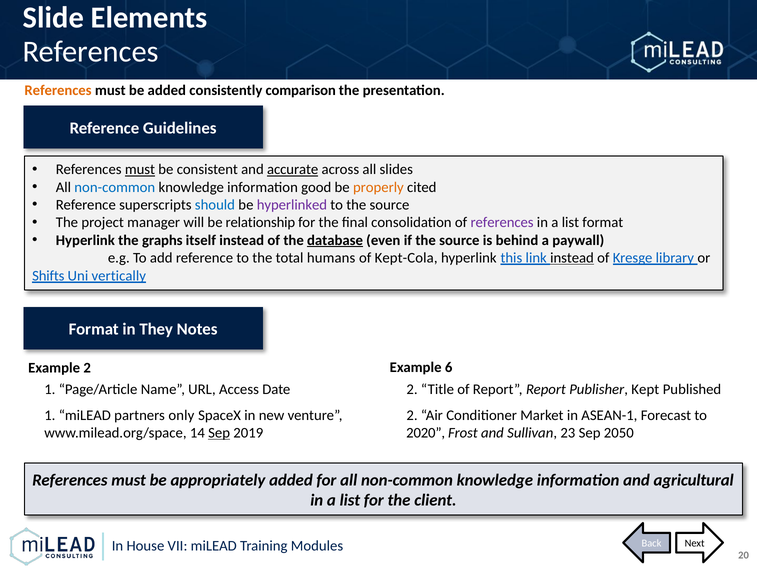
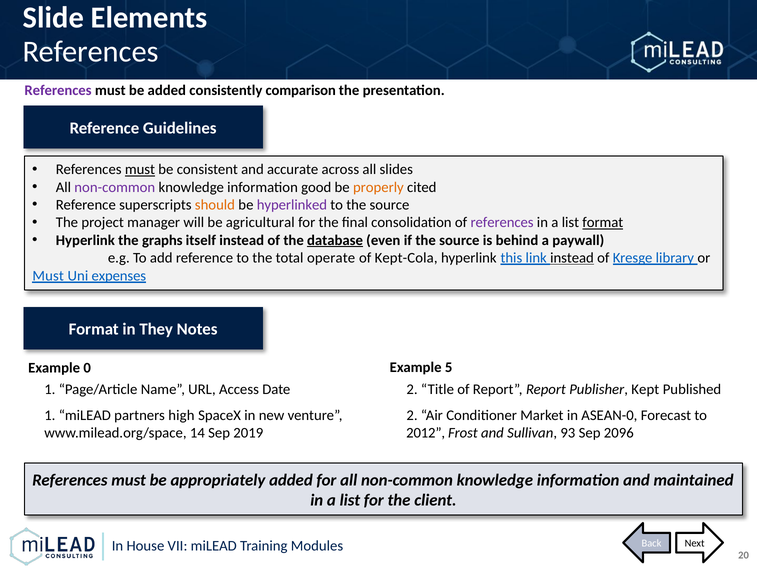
References at (58, 91) colour: orange -> purple
accurate underline: present -> none
non-common at (115, 187) colour: blue -> purple
should colour: blue -> orange
relationship: relationship -> agricultural
format at (603, 222) underline: none -> present
humans: humans -> operate
Shifts at (48, 276): Shifts -> Must
vertically: vertically -> expenses
Example 2: 2 -> 0
6: 6 -> 5
only: only -> high
ASEAN-1: ASEAN-1 -> ASEAN-0
Sep at (219, 433) underline: present -> none
2020: 2020 -> 2012
23: 23 -> 93
2050: 2050 -> 2096
agricultural: agricultural -> maintained
